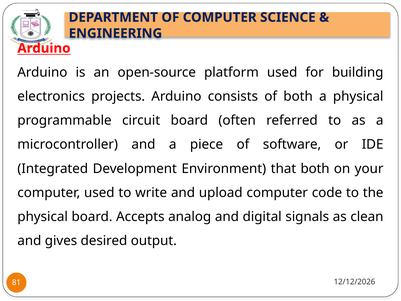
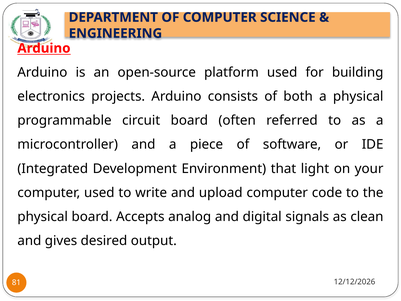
that both: both -> light
